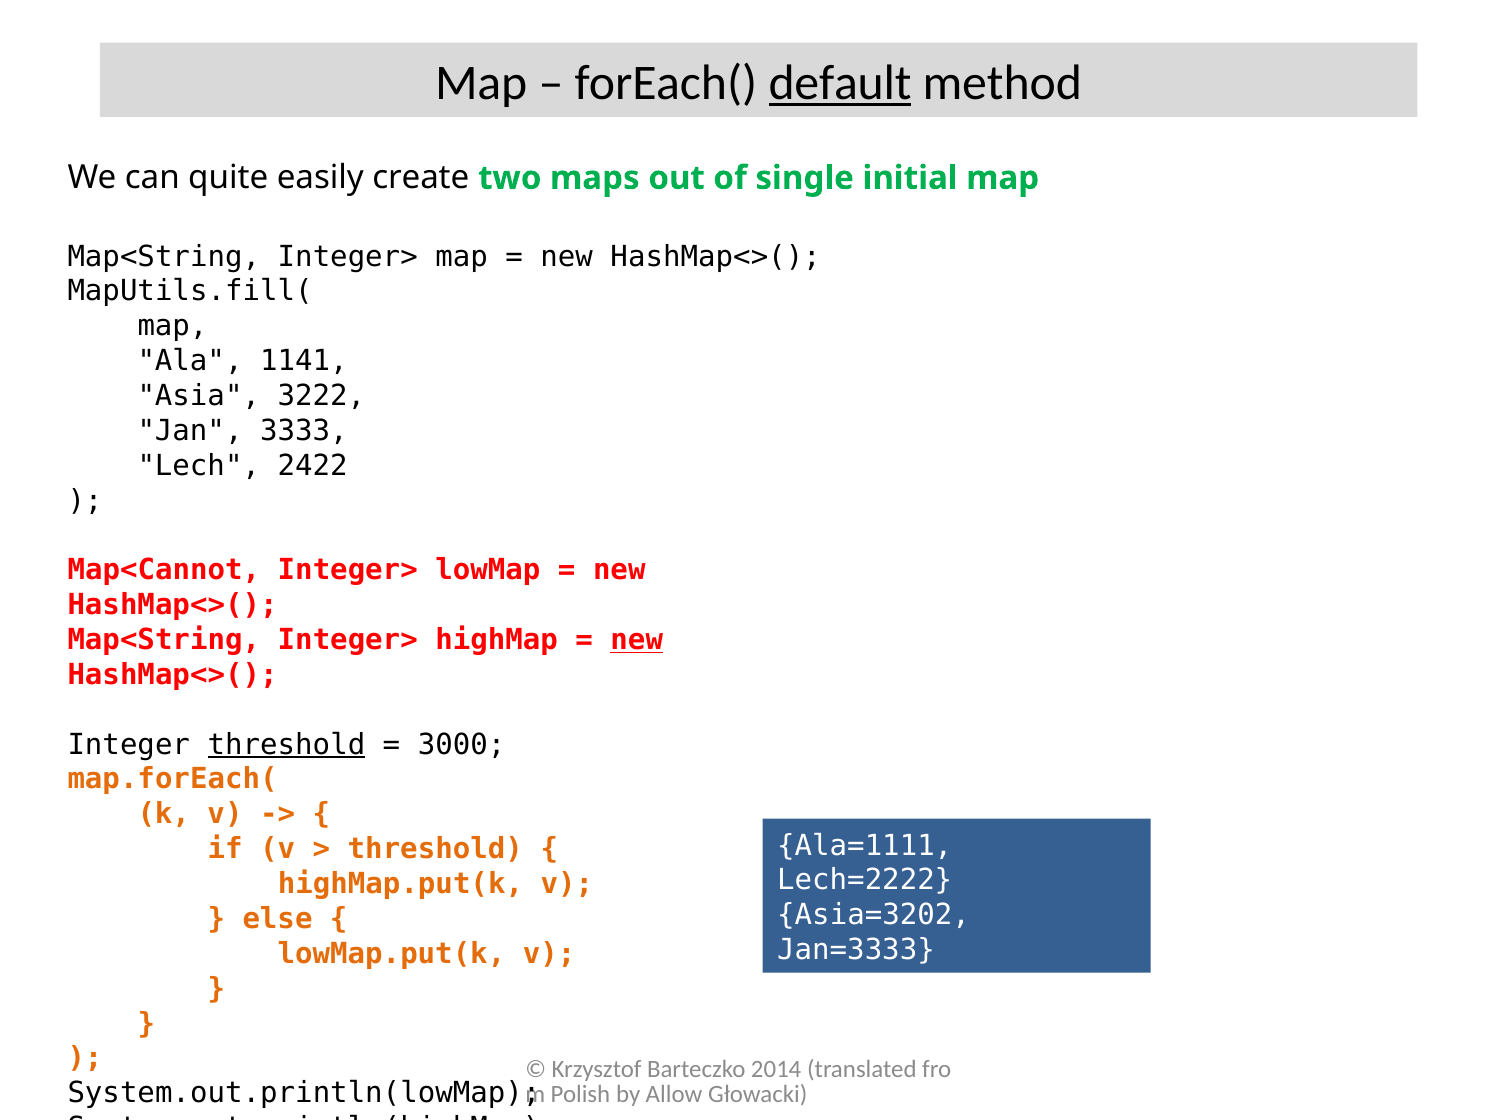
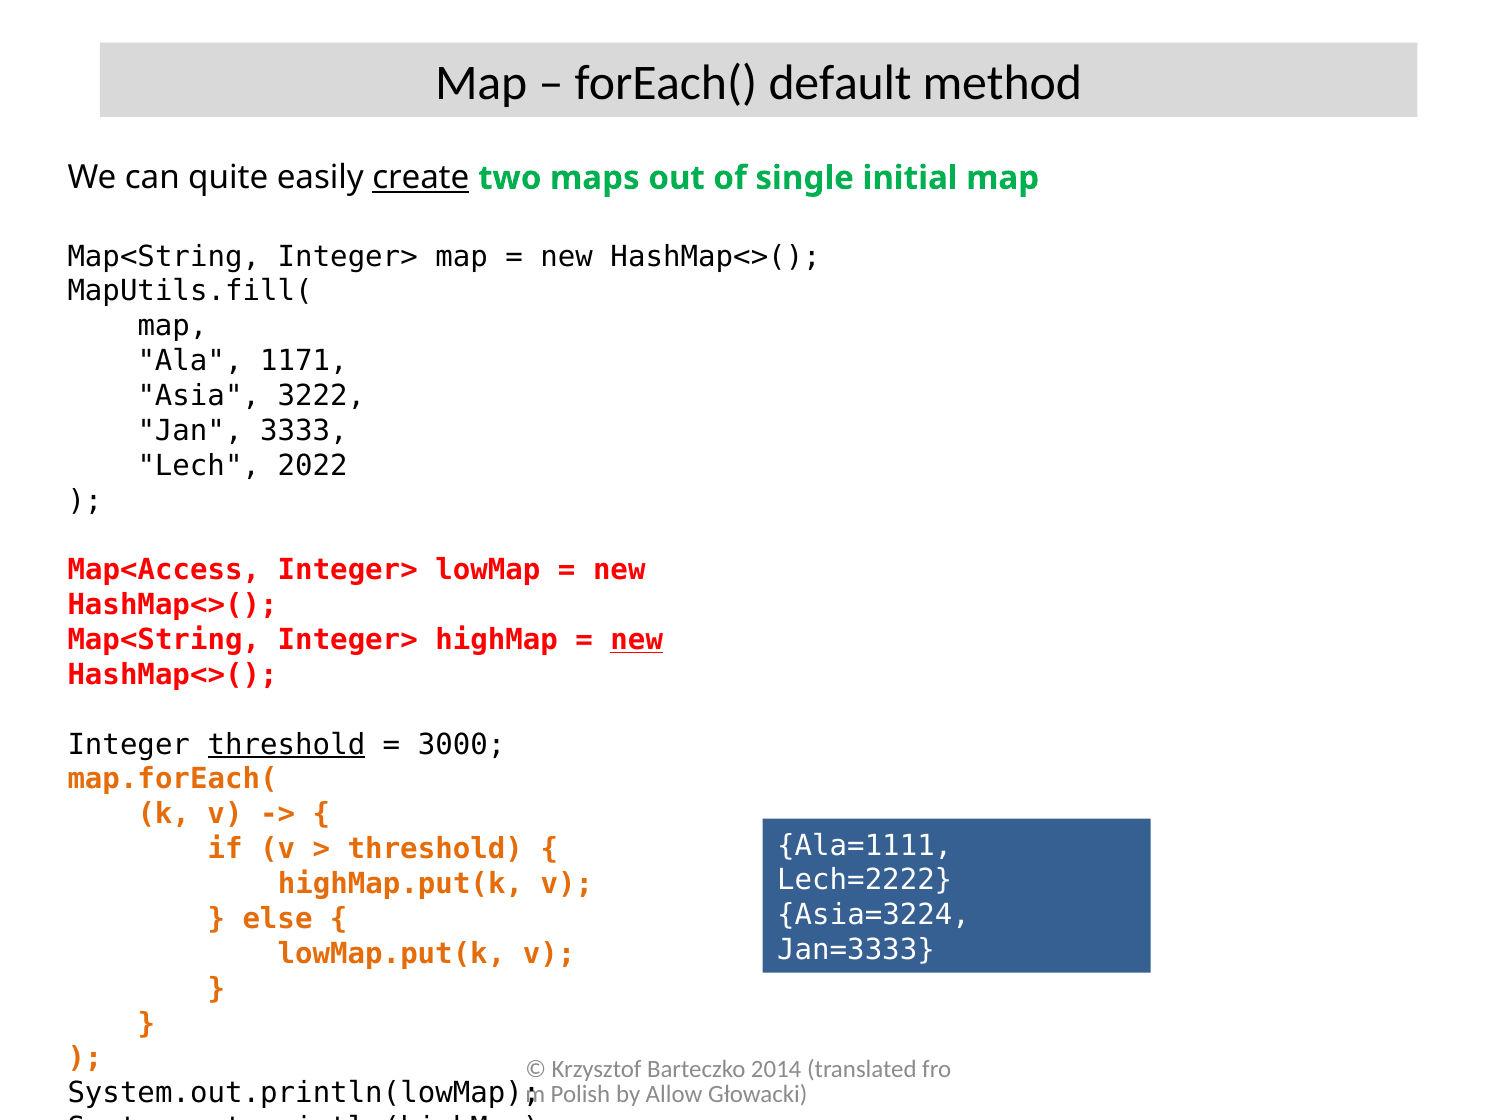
default underline: present -> none
create underline: none -> present
1141: 1141 -> 1171
2422: 2422 -> 2022
Map<Cannot: Map<Cannot -> Map<Access
Asia=3202: Asia=3202 -> Asia=3224
